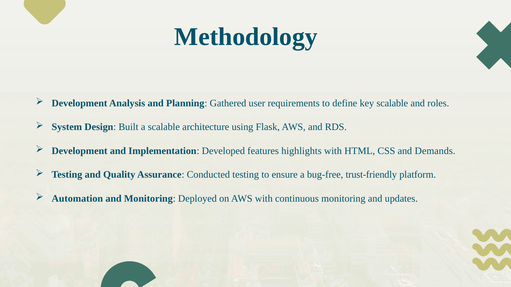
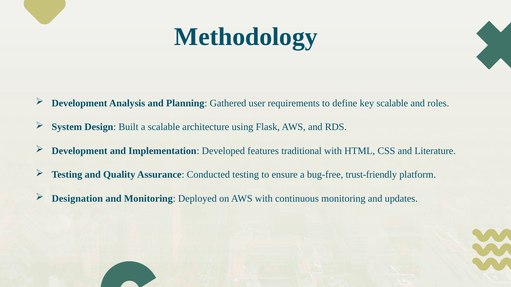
highlights: highlights -> traditional
Demands: Demands -> Literature
Automation: Automation -> Designation
